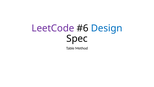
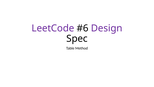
Design colour: blue -> purple
